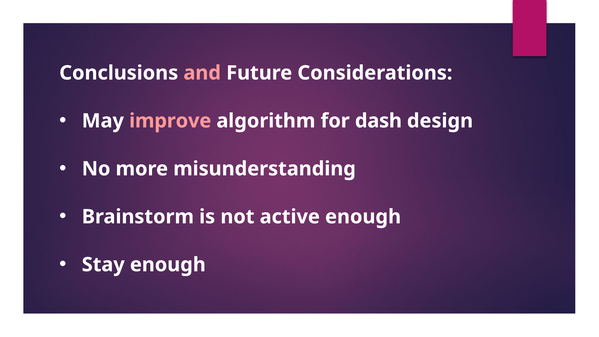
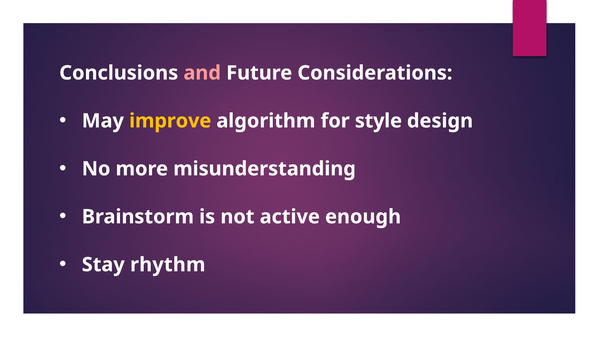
improve colour: pink -> yellow
dash: dash -> style
Stay enough: enough -> rhythm
